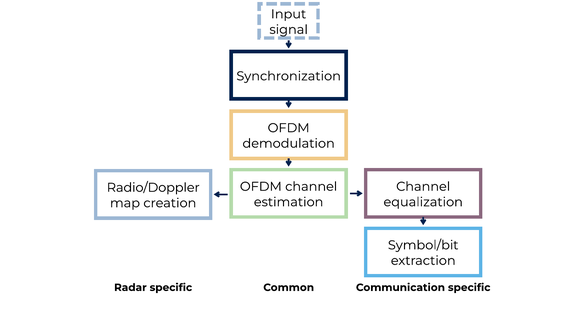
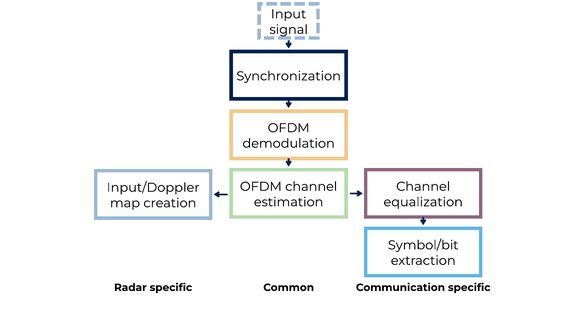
Radio/Doppler: Radio/Doppler -> Input/Doppler
